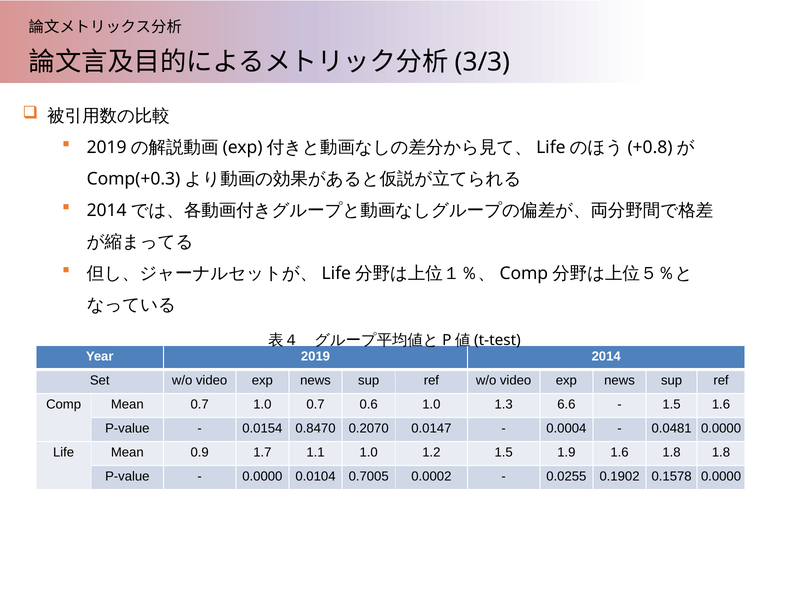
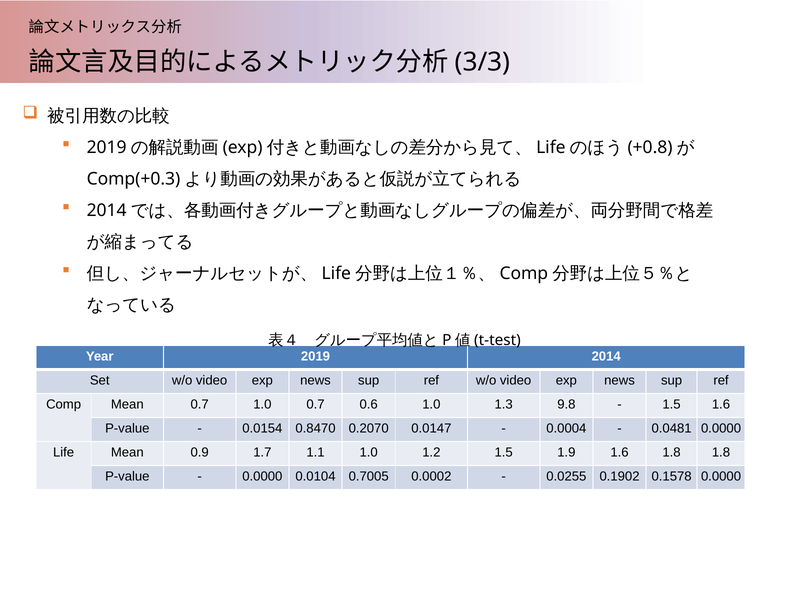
6.6: 6.6 -> 9.8
